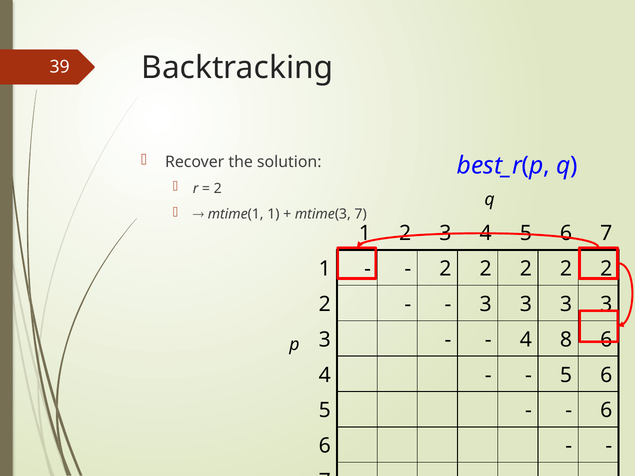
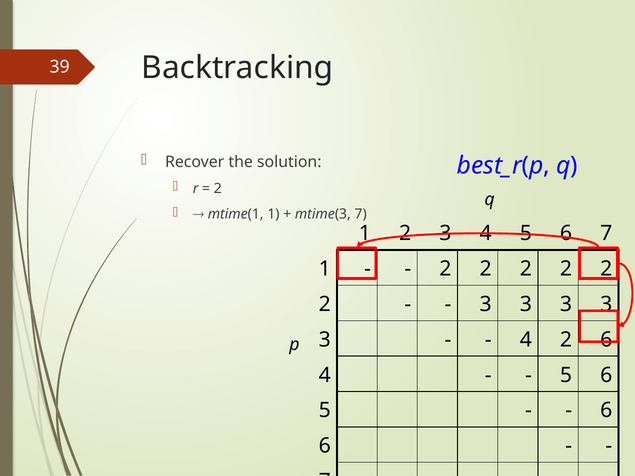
4 8: 8 -> 2
